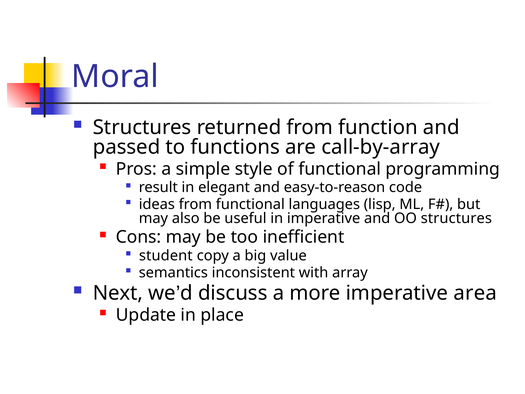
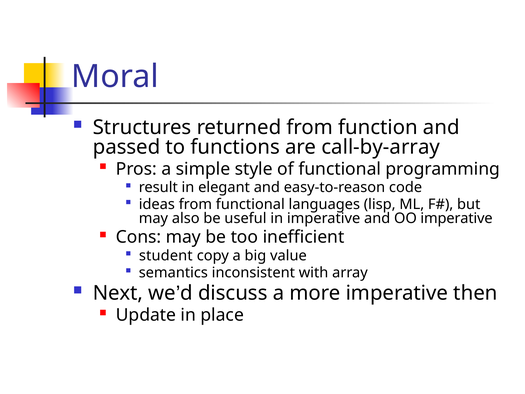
OO structures: structures -> imperative
area: area -> then
